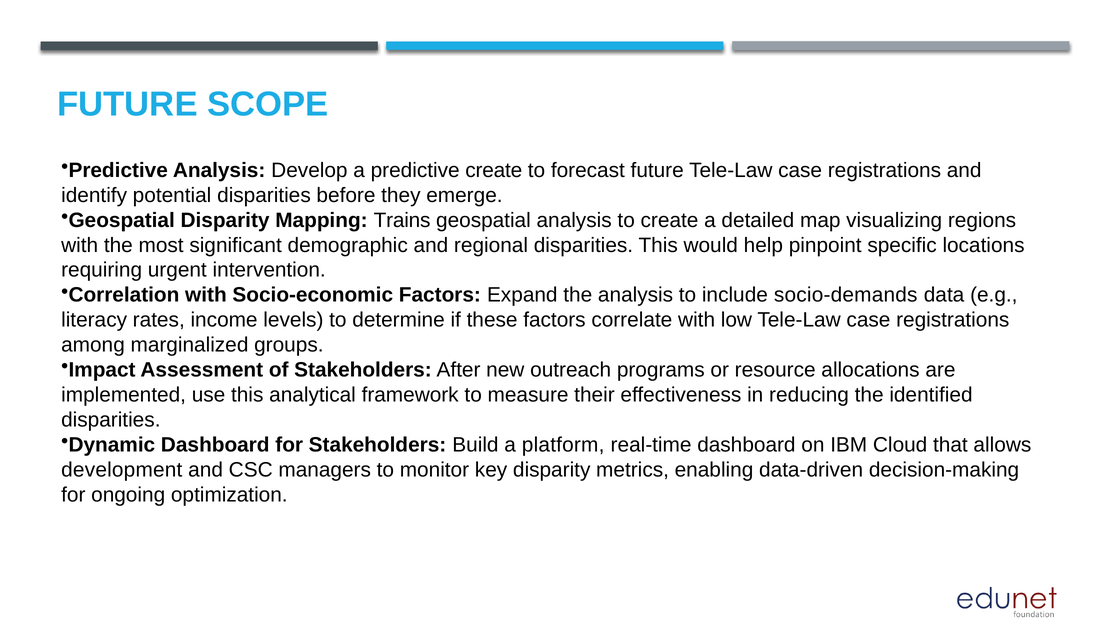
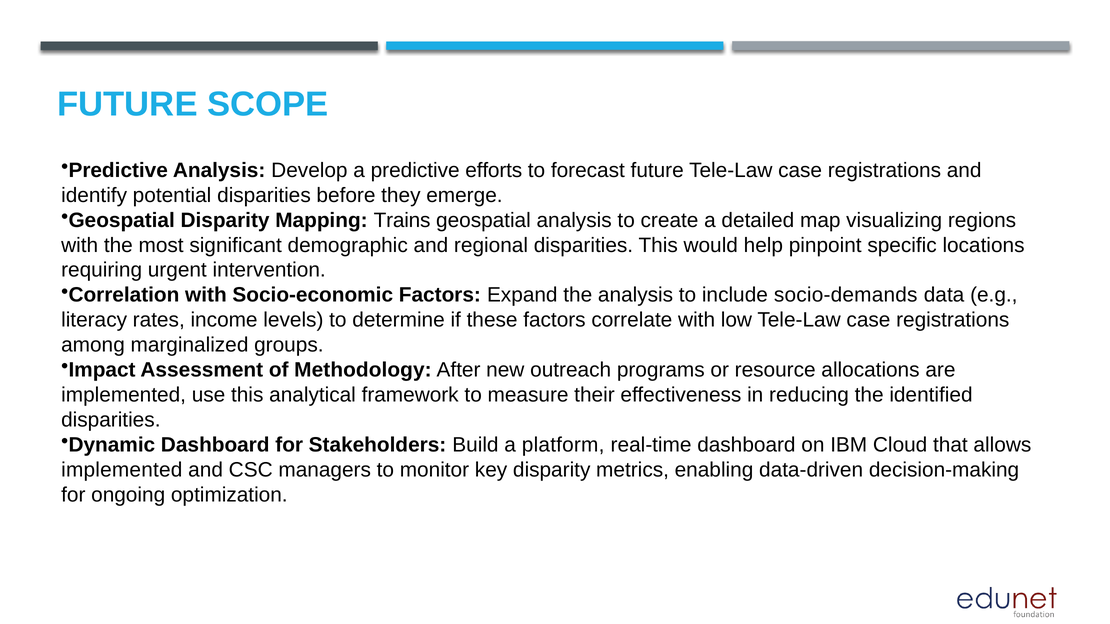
predictive create: create -> efforts
of Stakeholders: Stakeholders -> Methodology
development at (122, 470): development -> implemented
